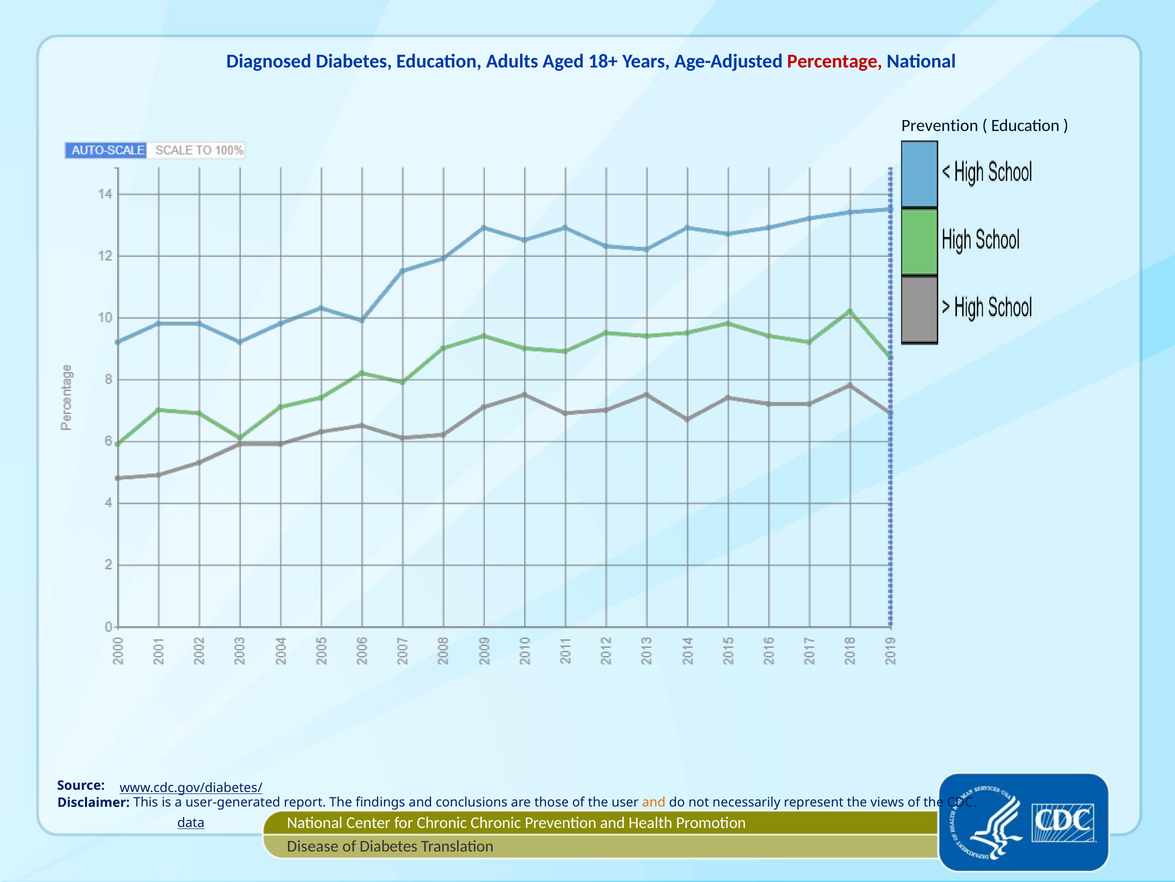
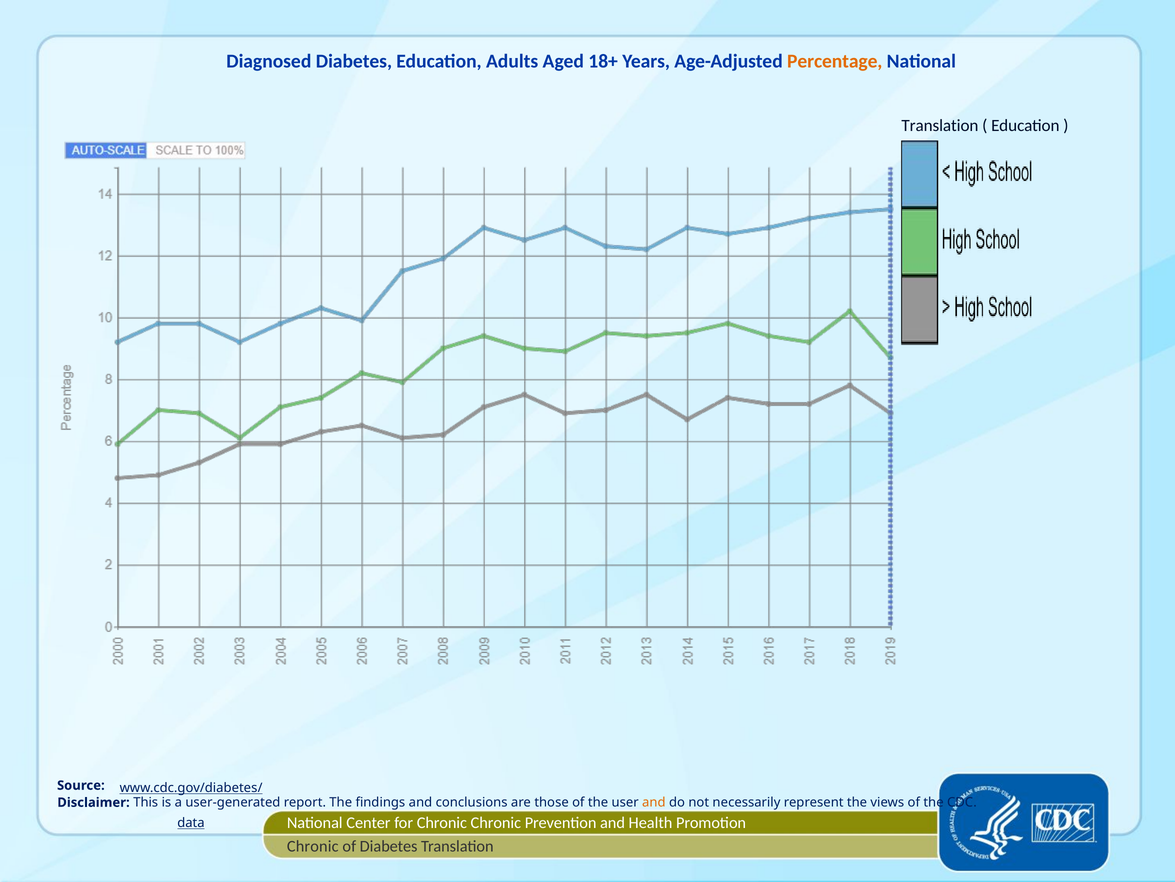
Percentage colour: red -> orange
Prevention at (940, 125): Prevention -> Translation
Disease at (313, 846): Disease -> Chronic
